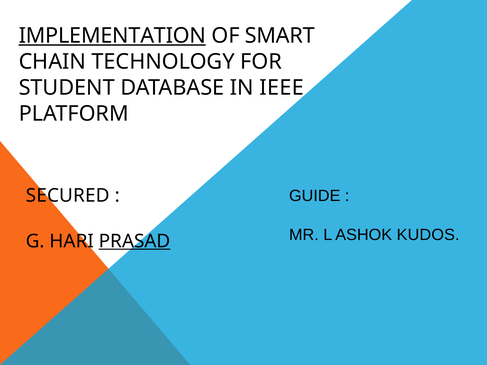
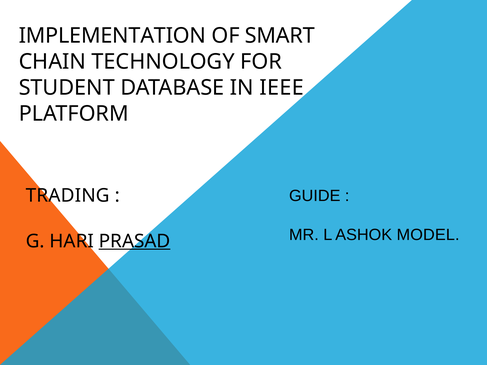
IMPLEMENTATION underline: present -> none
SECURED: SECURED -> TRADING
KUDOS: KUDOS -> MODEL
